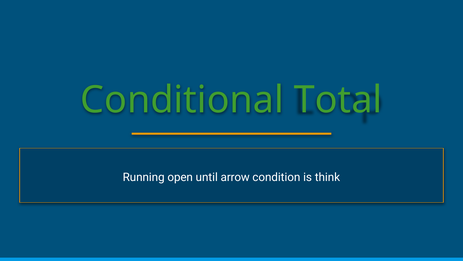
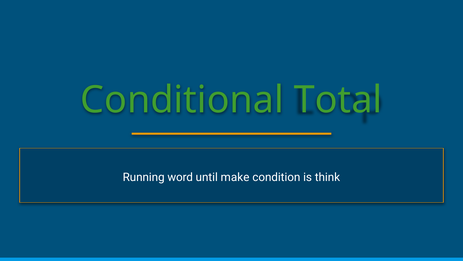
open: open -> word
arrow: arrow -> make
